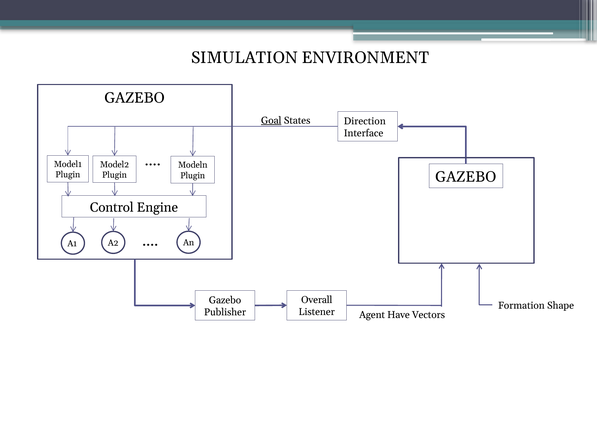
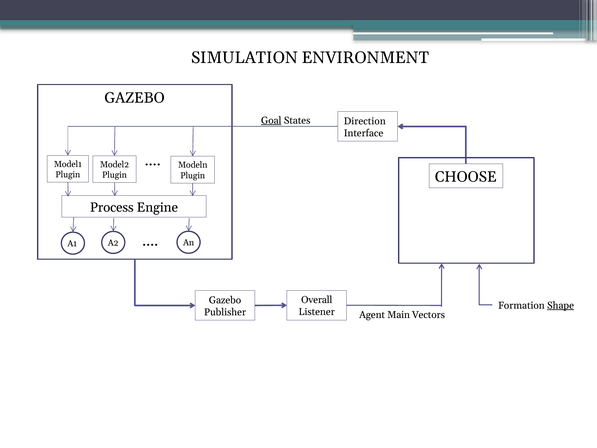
GAZEBO at (466, 177): GAZEBO -> CHOOSE
Control: Control -> Process
Shape underline: none -> present
Have: Have -> Main
